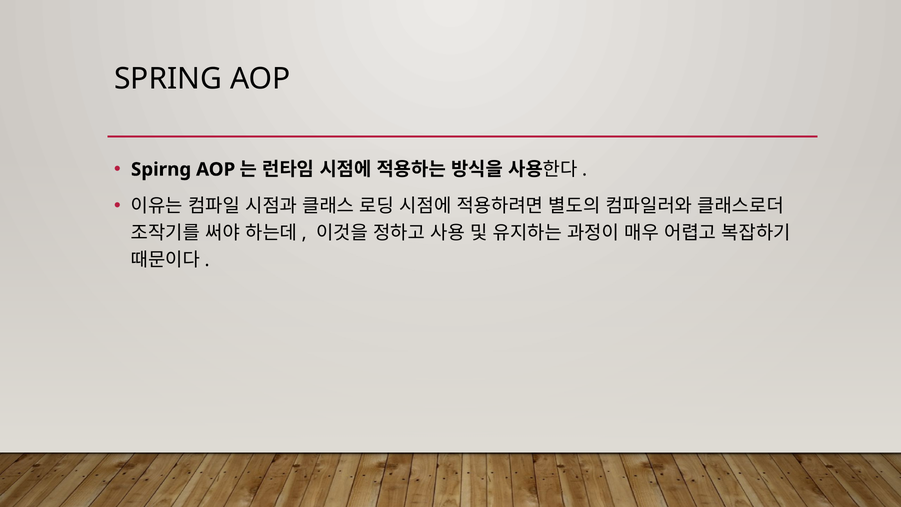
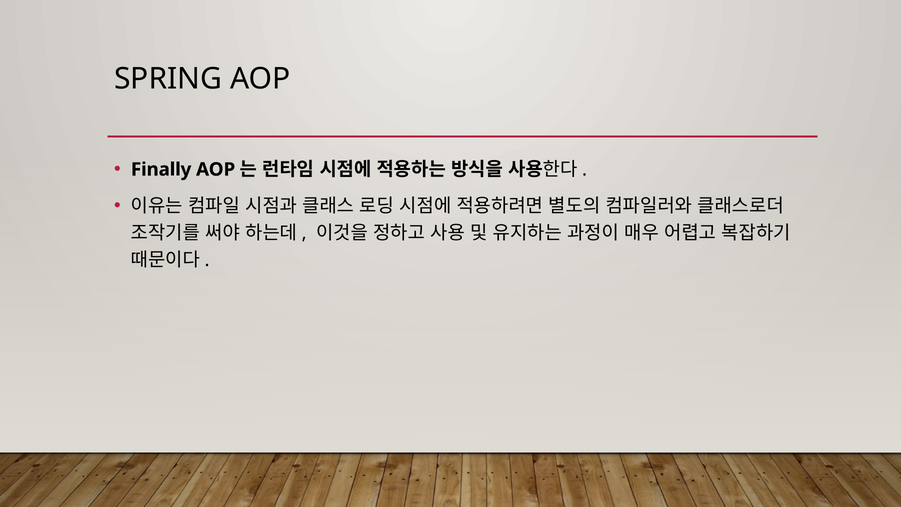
Spirng: Spirng -> Finally
